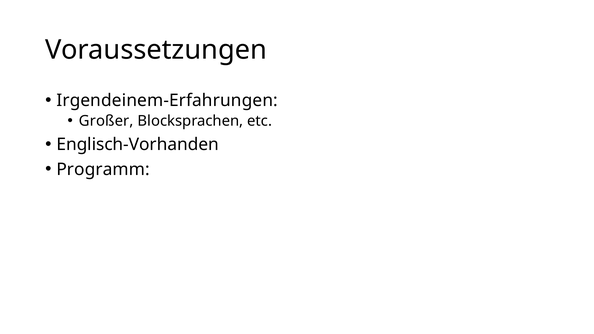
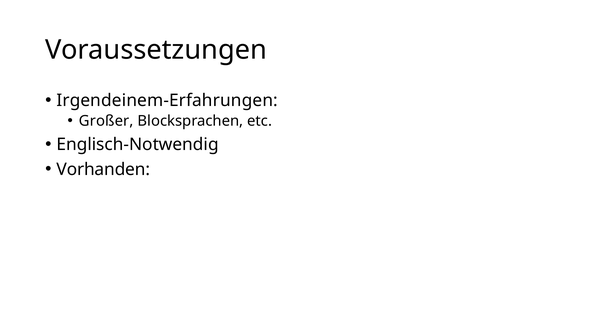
Englisch-Vorhanden: Englisch-Vorhanden -> Englisch-Notwendig
Programm: Programm -> Vorhanden
